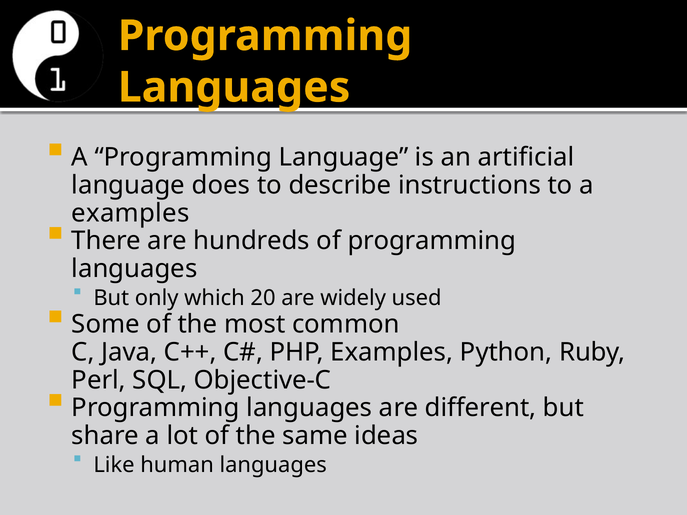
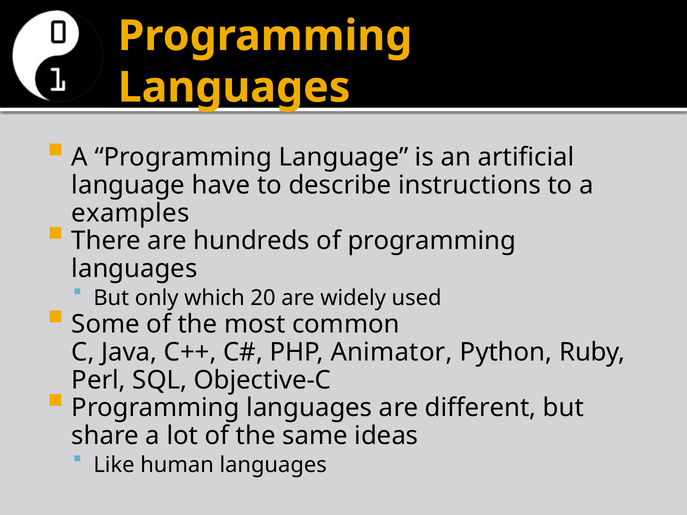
does: does -> have
PHP Examples: Examples -> Animator
